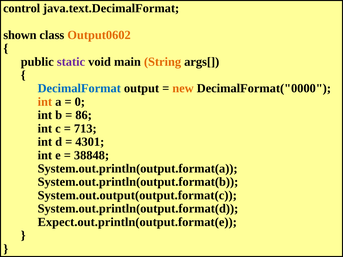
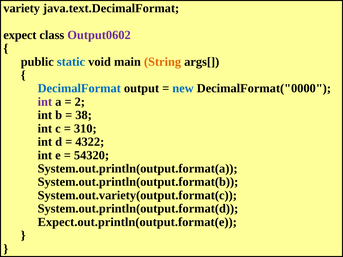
control: control -> variety
shown: shown -> expect
Output0602 colour: orange -> purple
static colour: purple -> blue
new colour: orange -> blue
int at (45, 102) colour: orange -> purple
0: 0 -> 2
86: 86 -> 38
713: 713 -> 310
4301: 4301 -> 4322
38848: 38848 -> 54320
System.out.output(output.format(c: System.out.output(output.format(c -> System.out.variety(output.format(c
